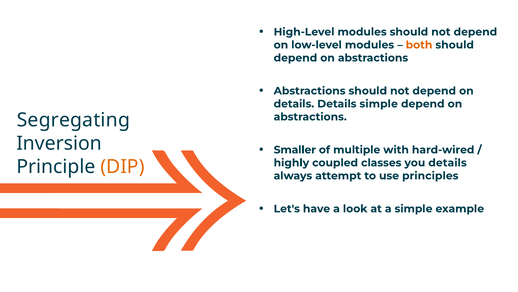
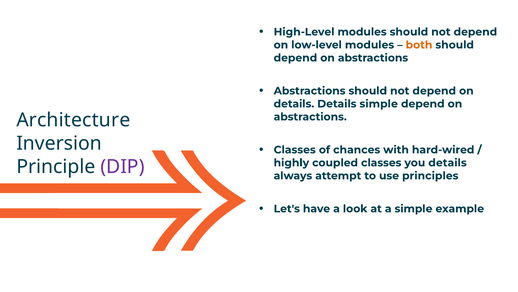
Segregating: Segregating -> Architecture
Smaller at (295, 150): Smaller -> Classes
multiple: multiple -> chances
DIP colour: orange -> purple
